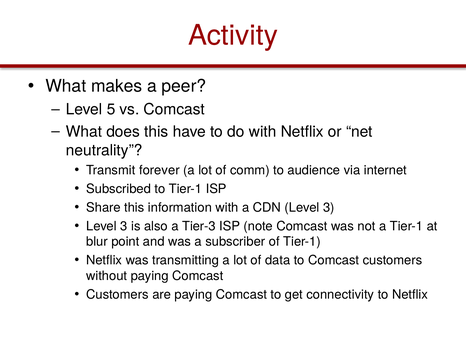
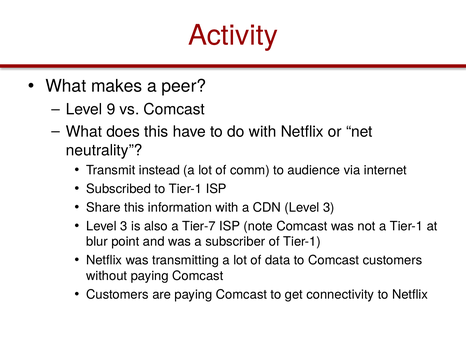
5: 5 -> 9
forever: forever -> instead
Tier-3: Tier-3 -> Tier-7
